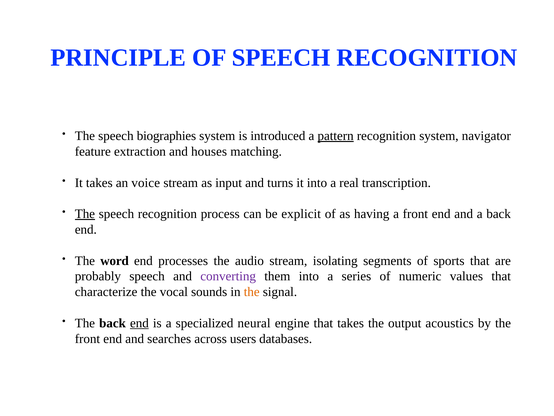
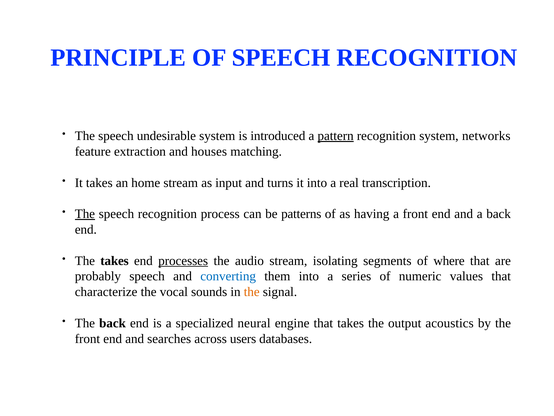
biographies: biographies -> undesirable
navigator: navigator -> networks
voice: voice -> home
explicit: explicit -> patterns
The word: word -> takes
processes underline: none -> present
sports: sports -> where
converting colour: purple -> blue
end at (139, 323) underline: present -> none
